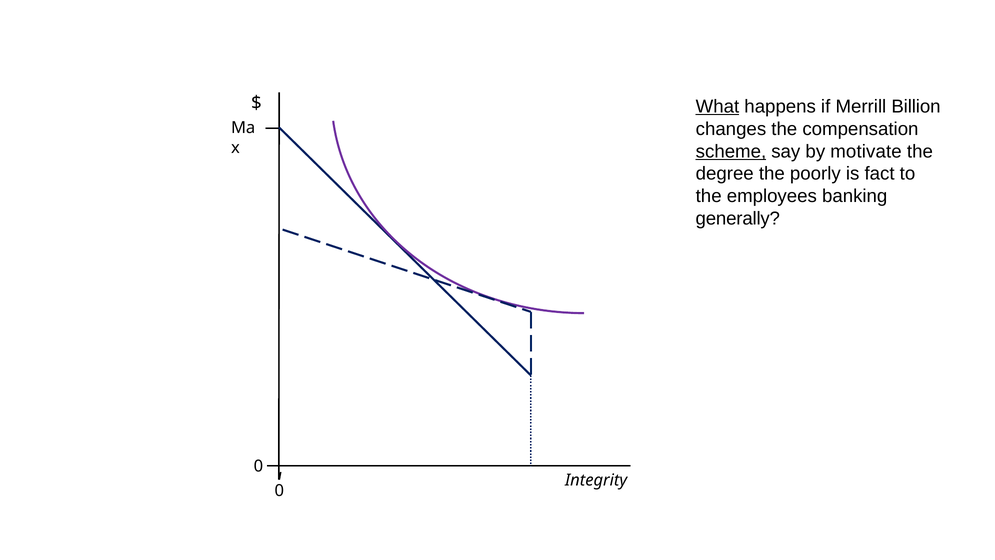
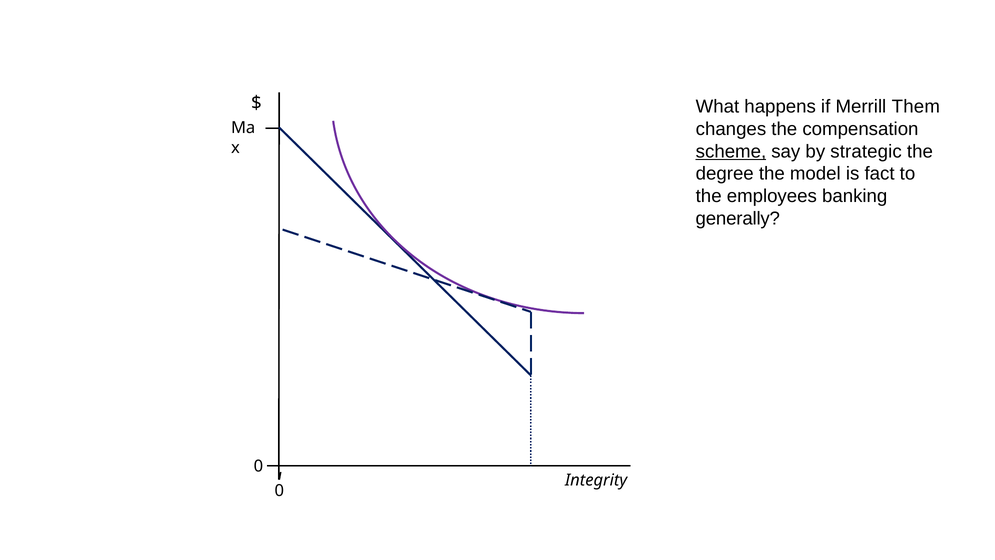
What underline: present -> none
Billion: Billion -> Them
motivate: motivate -> strategic
poorly: poorly -> model
